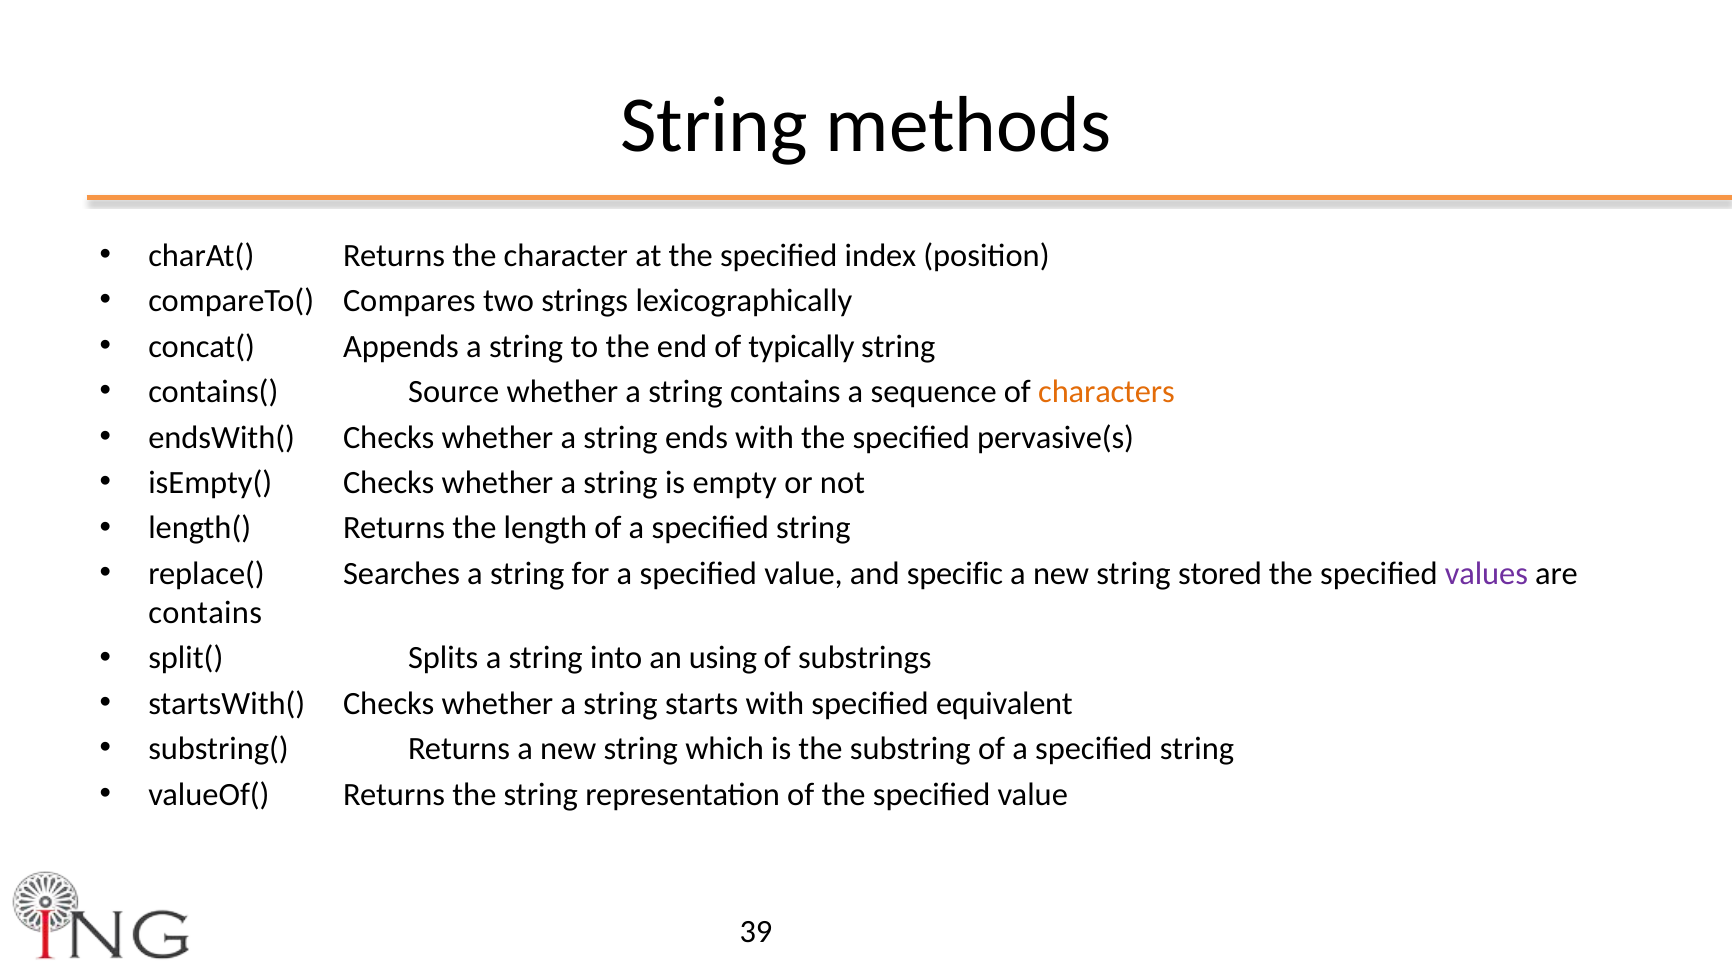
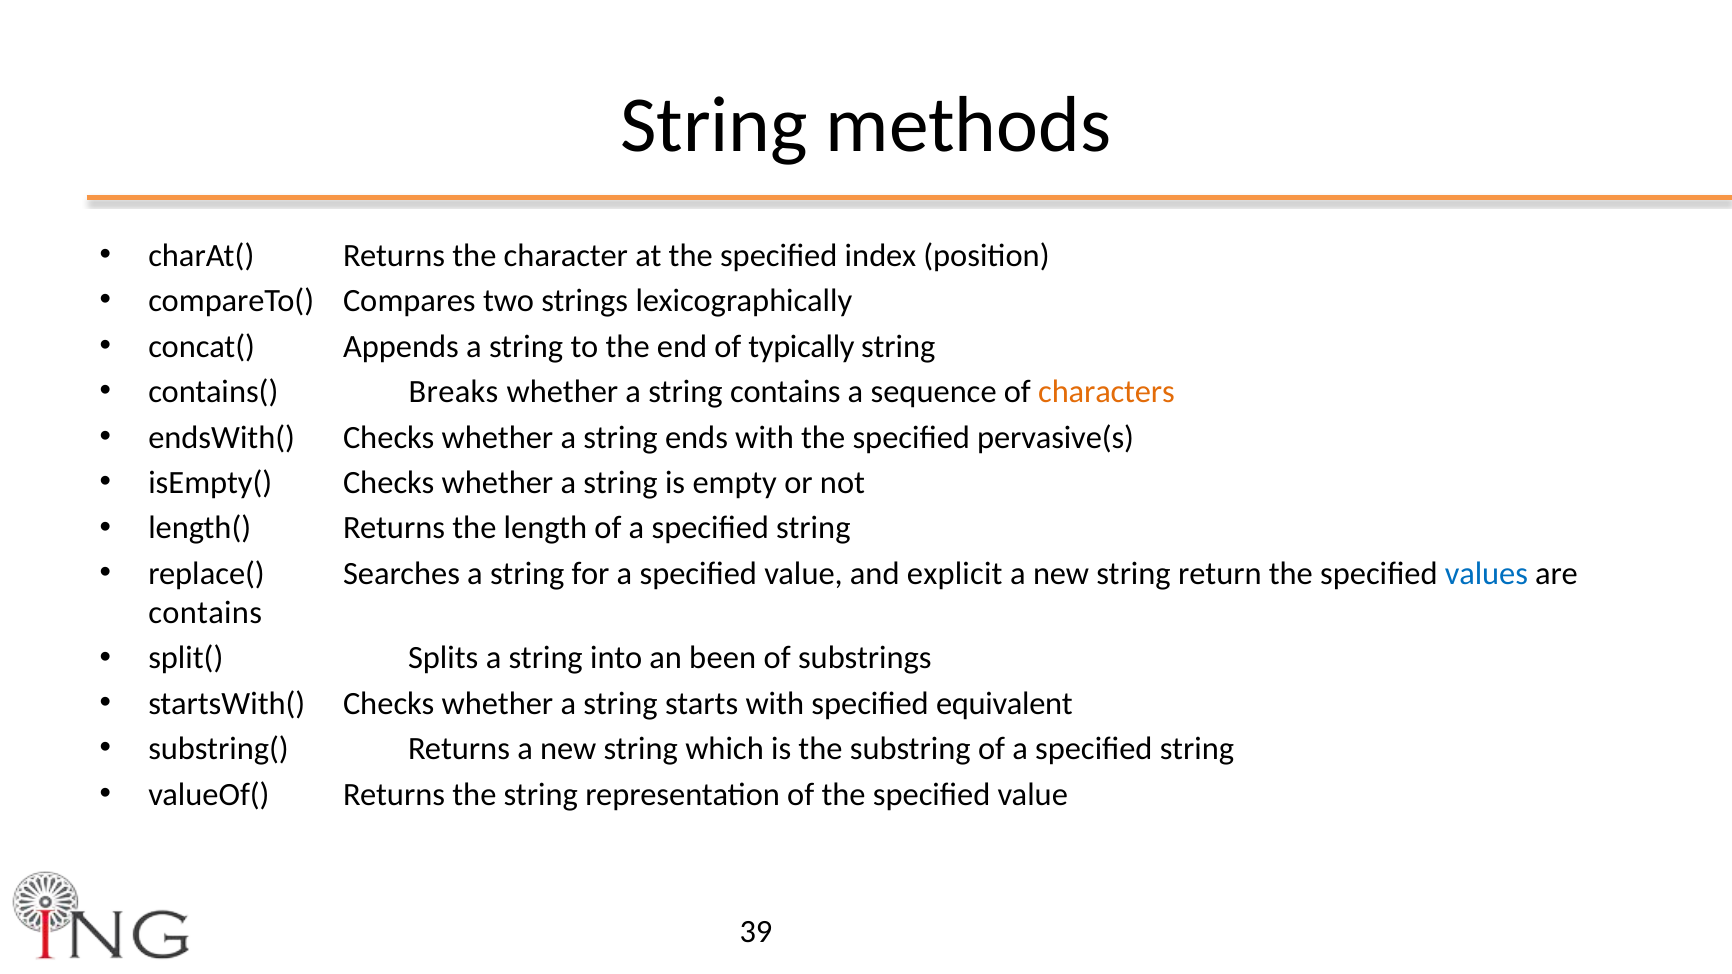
Source: Source -> Breaks
specific: specific -> explicit
stored: stored -> return
values colour: purple -> blue
using: using -> been
